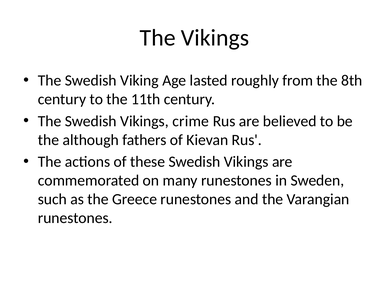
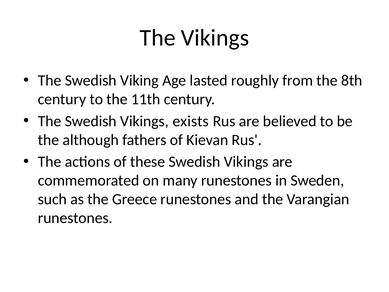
crime: crime -> exists
